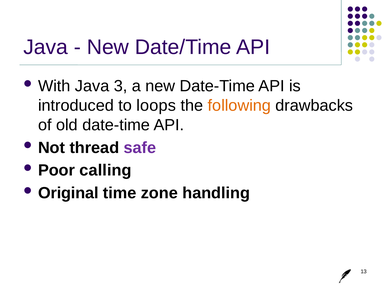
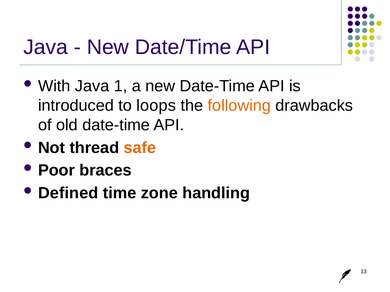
3: 3 -> 1
safe colour: purple -> orange
calling: calling -> braces
Original: Original -> Defined
